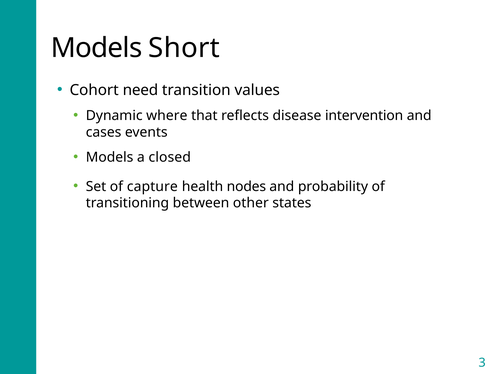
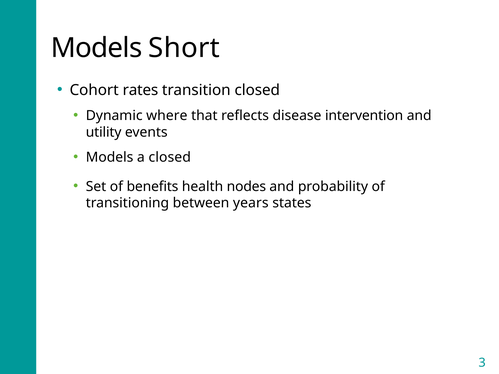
need: need -> rates
transition values: values -> closed
cases: cases -> utility
capture: capture -> benefits
other: other -> years
